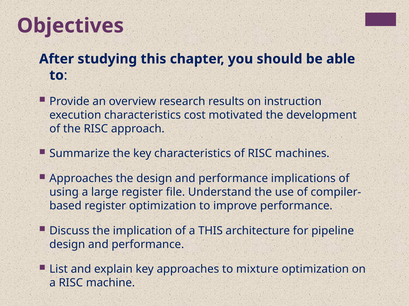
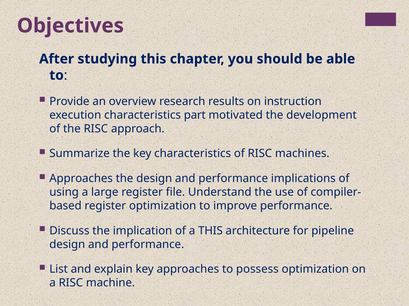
cost: cost -> part
mixture: mixture -> possess
